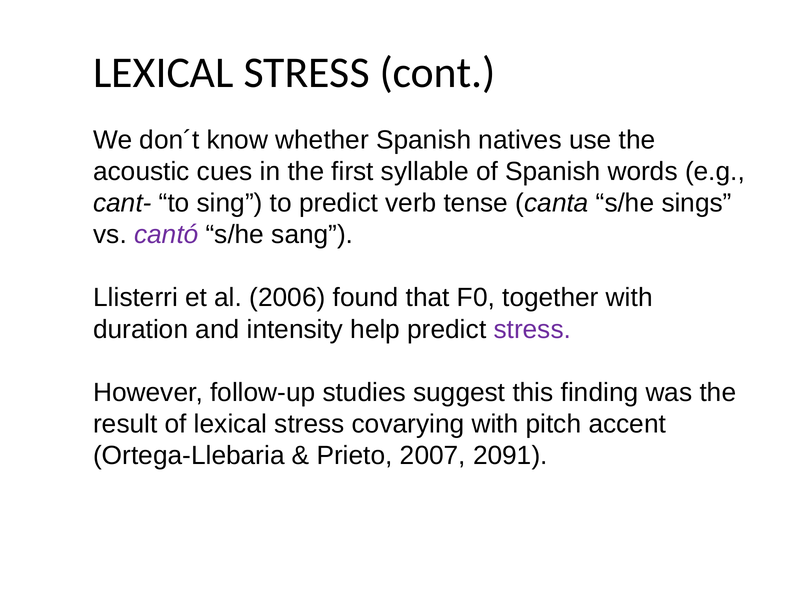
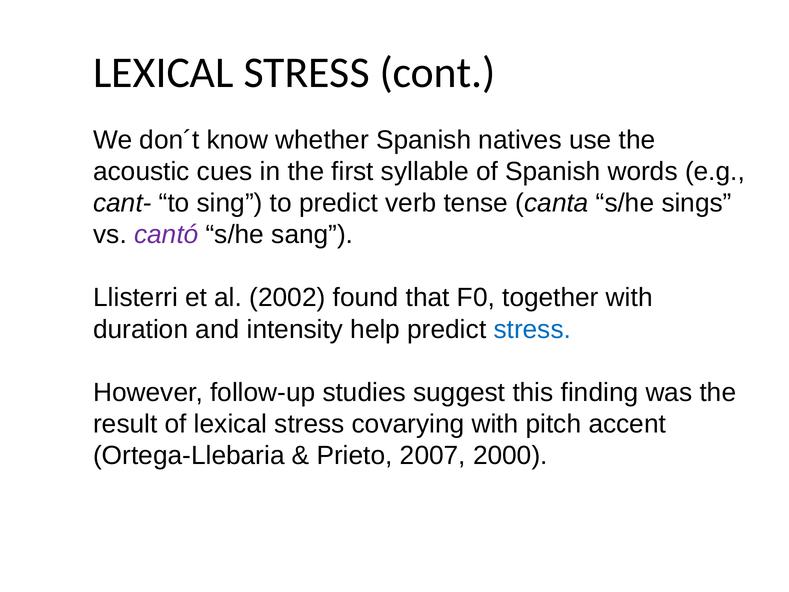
2006: 2006 -> 2002
stress at (532, 329) colour: purple -> blue
2091: 2091 -> 2000
